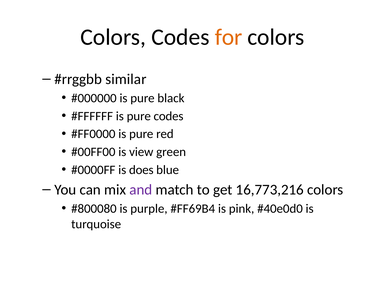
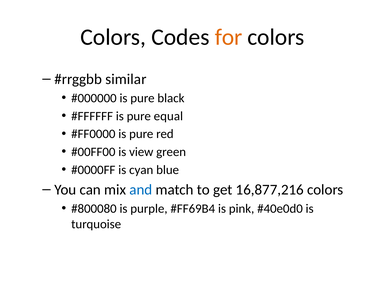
pure codes: codes -> equal
does: does -> cyan
and colour: purple -> blue
16,773,216: 16,773,216 -> 16,877,216
